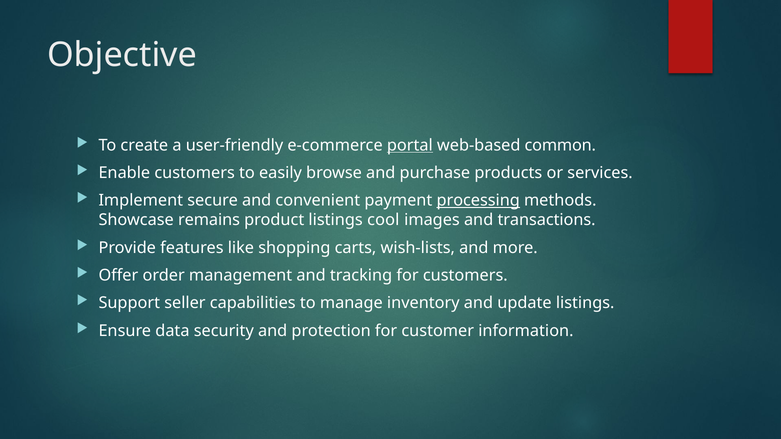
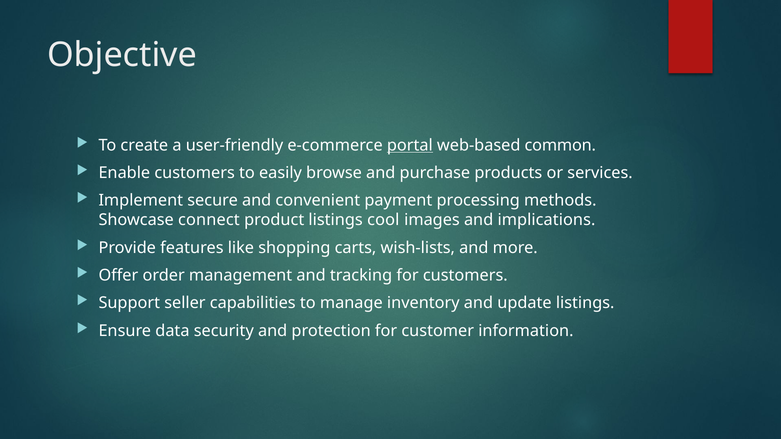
processing underline: present -> none
remains: remains -> connect
transactions: transactions -> implications
